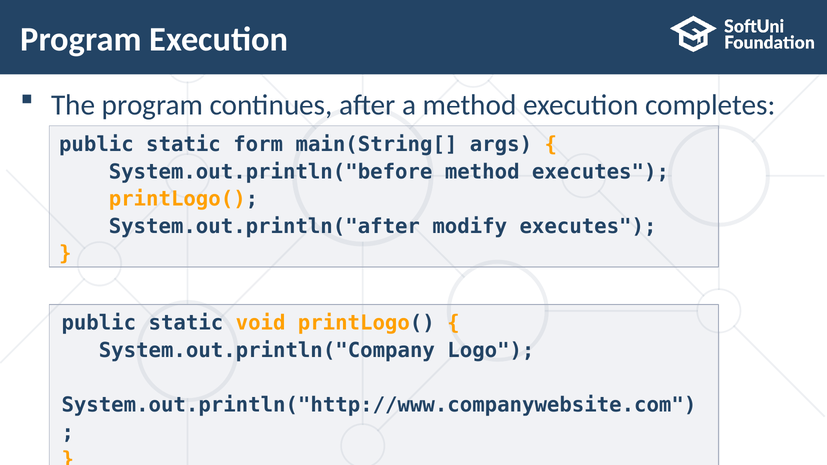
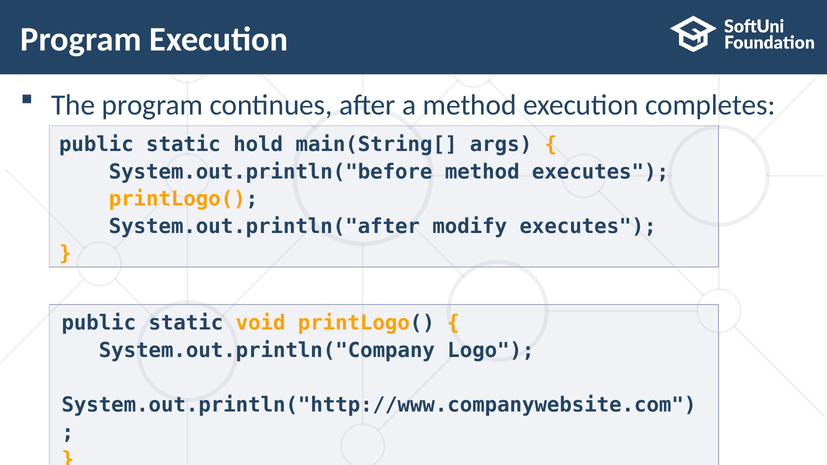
form: form -> hold
